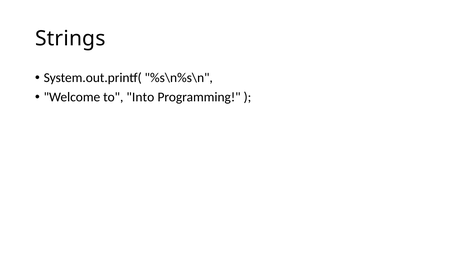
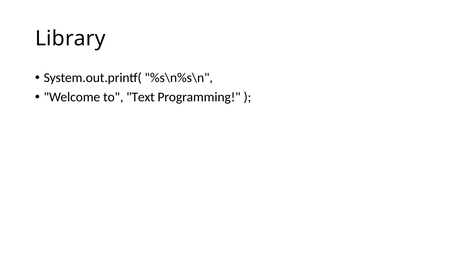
Strings: Strings -> Library
Into: Into -> Text
